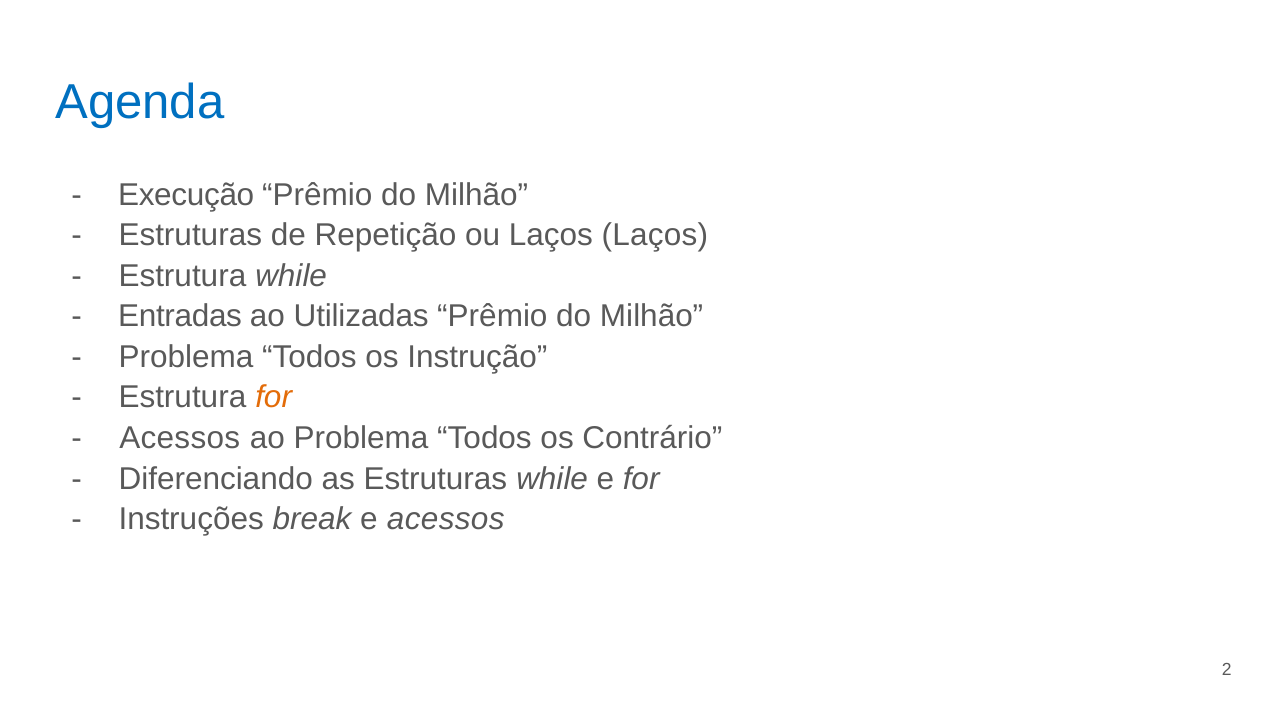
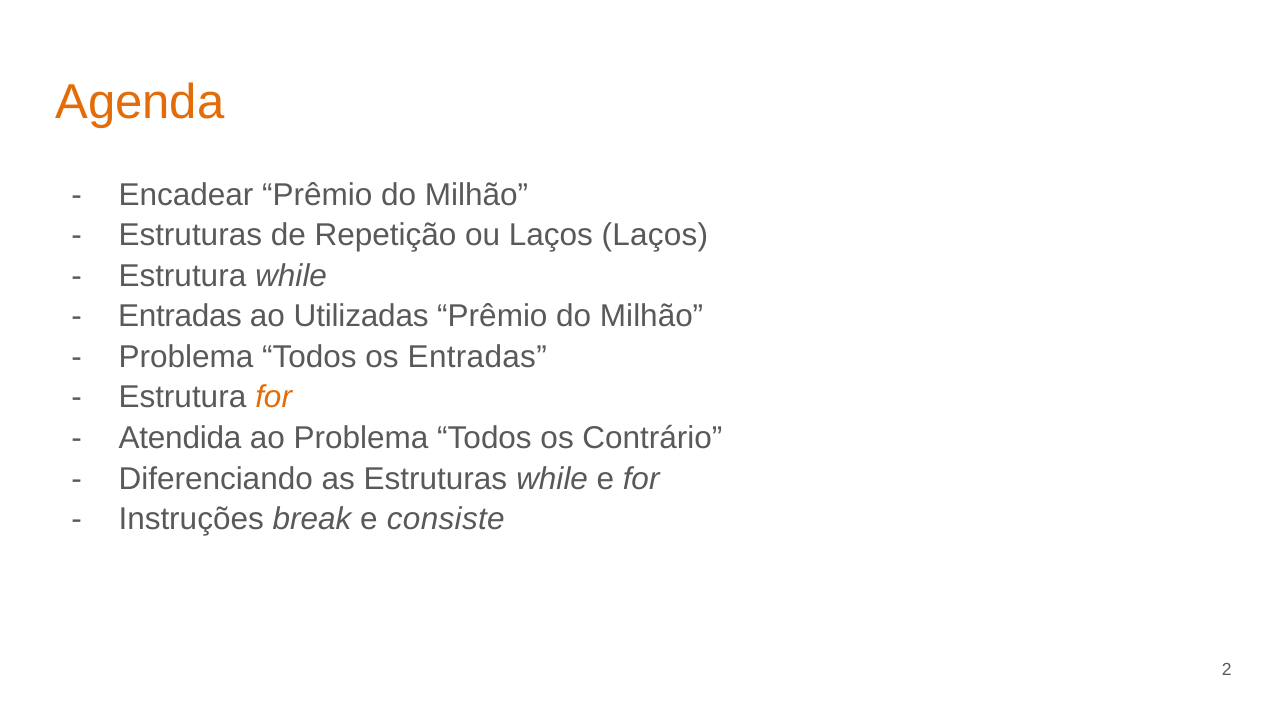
Agenda colour: blue -> orange
Execução: Execução -> Encadear
os Instrução: Instrução -> Entradas
Acessos at (180, 438): Acessos -> Atendida
e acessos: acessos -> consiste
